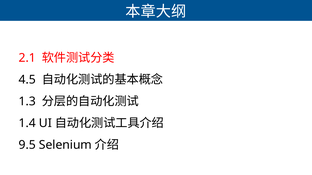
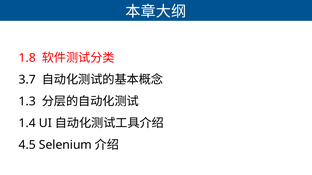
2.1: 2.1 -> 1.8
4.5: 4.5 -> 3.7
9.5: 9.5 -> 4.5
